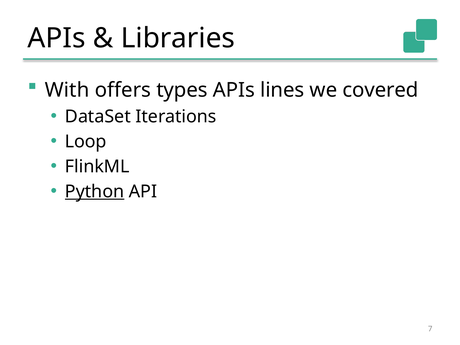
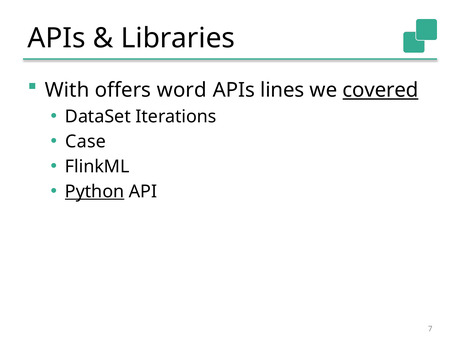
types: types -> word
covered underline: none -> present
Loop: Loop -> Case
